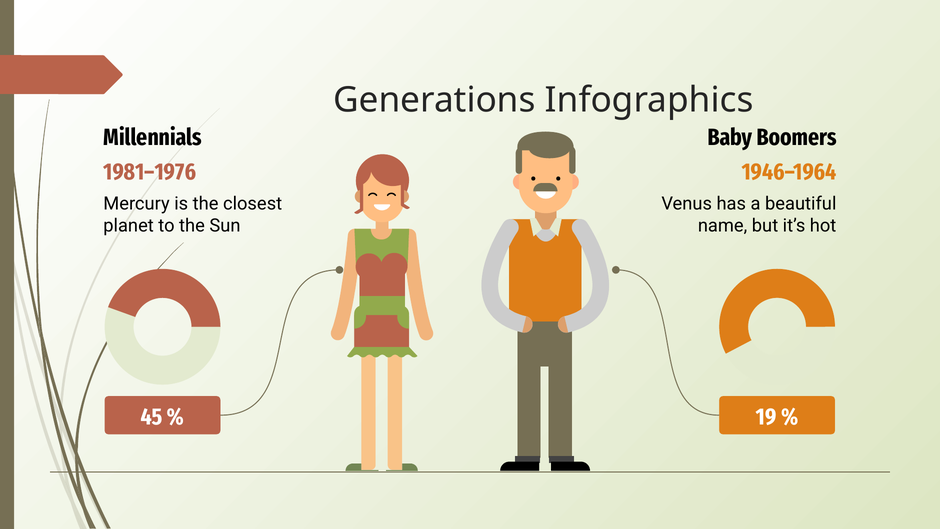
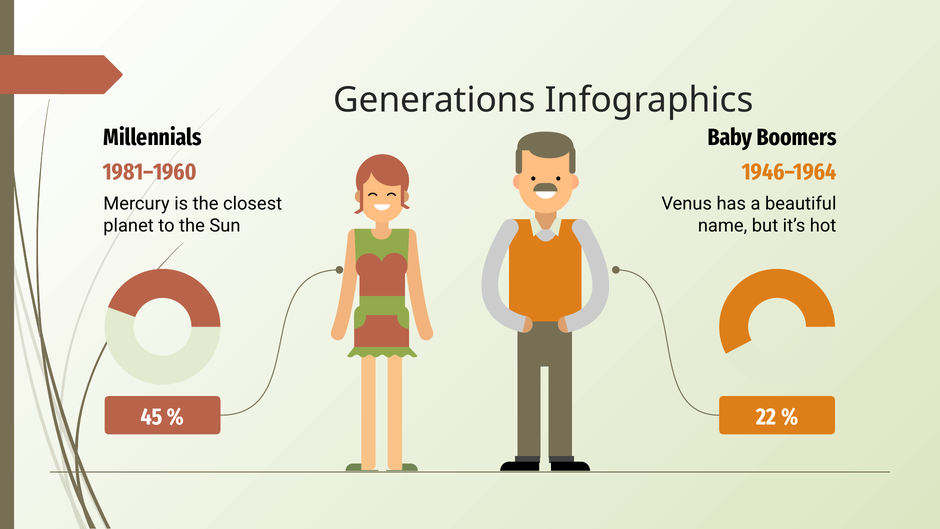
1981–1976: 1981–1976 -> 1981–1960
19: 19 -> 22
